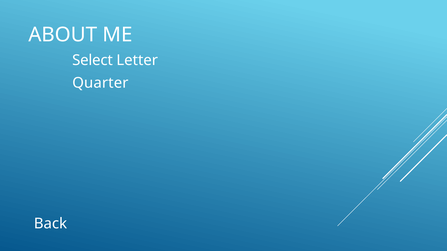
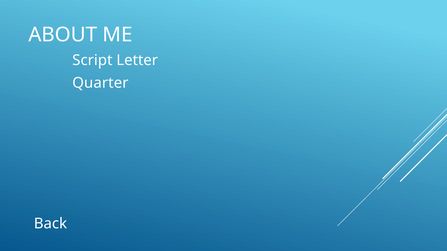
Select: Select -> Script
